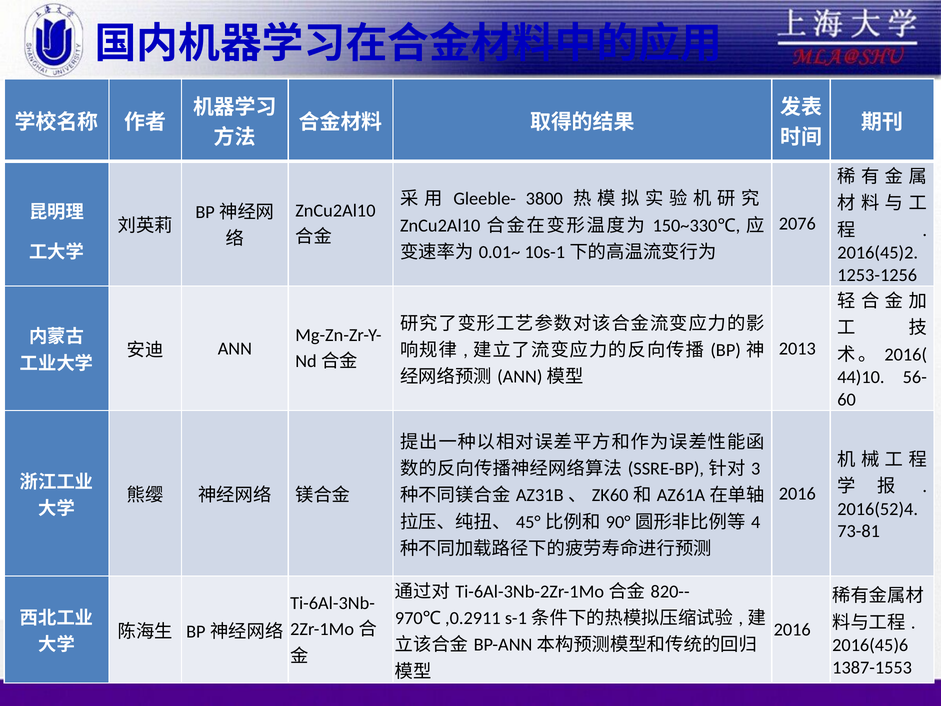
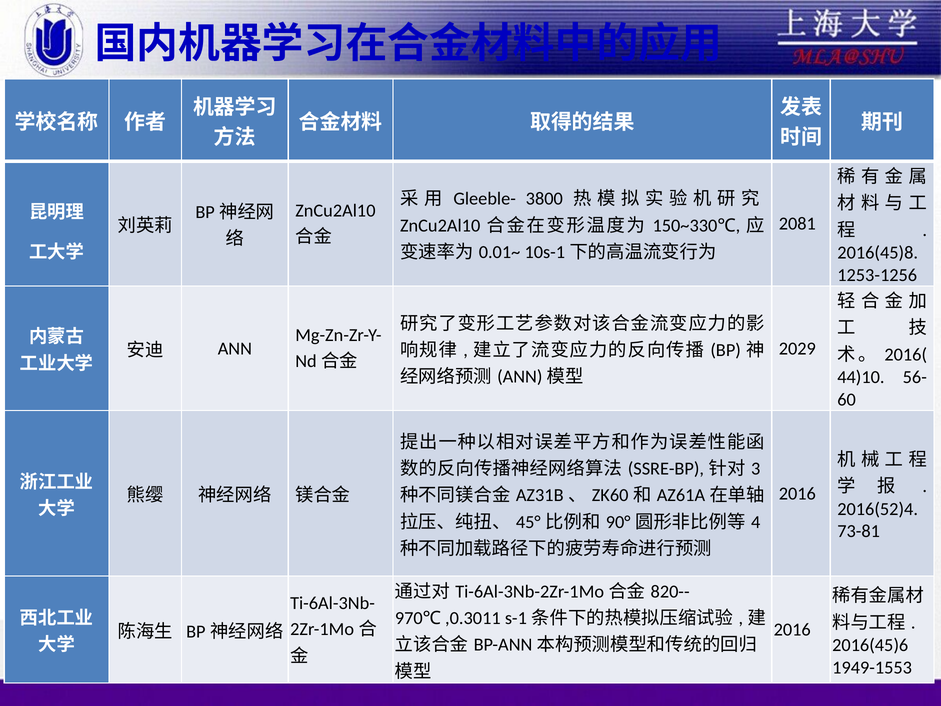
2076: 2076 -> 2081
2016(45)2: 2016(45)2 -> 2016(45)8
2013: 2013 -> 2029
,0.2911: ,0.2911 -> ,0.3011
1387-1553: 1387-1553 -> 1949-1553
